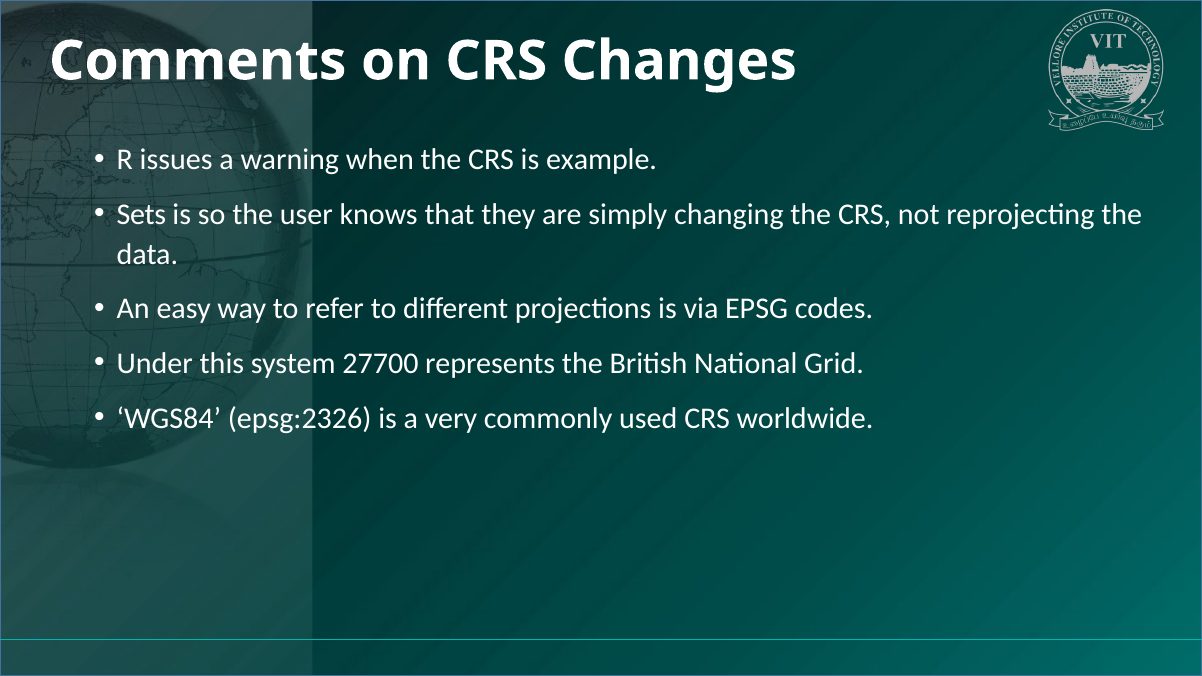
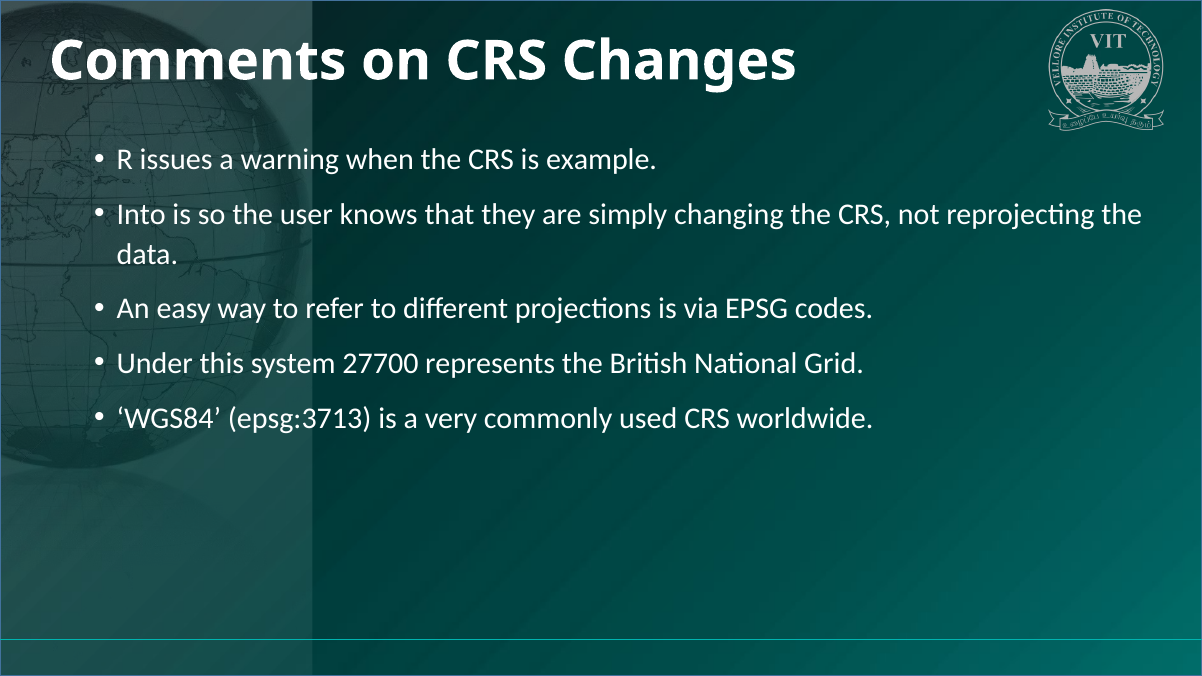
Sets: Sets -> Into
epsg:2326: epsg:2326 -> epsg:3713
